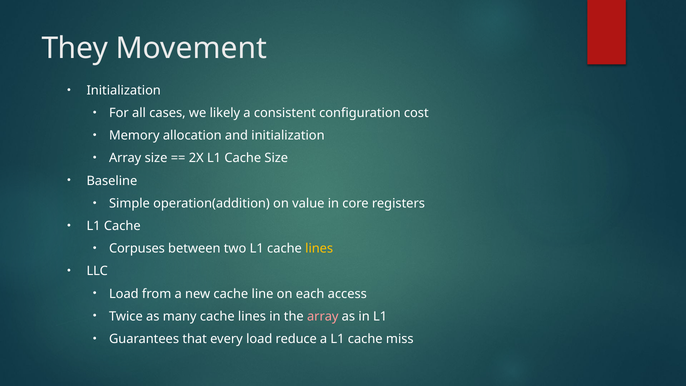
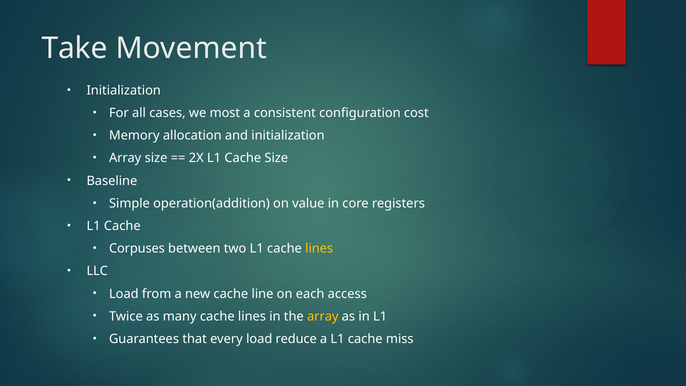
They: They -> Take
likely: likely -> most
array at (323, 316) colour: pink -> yellow
